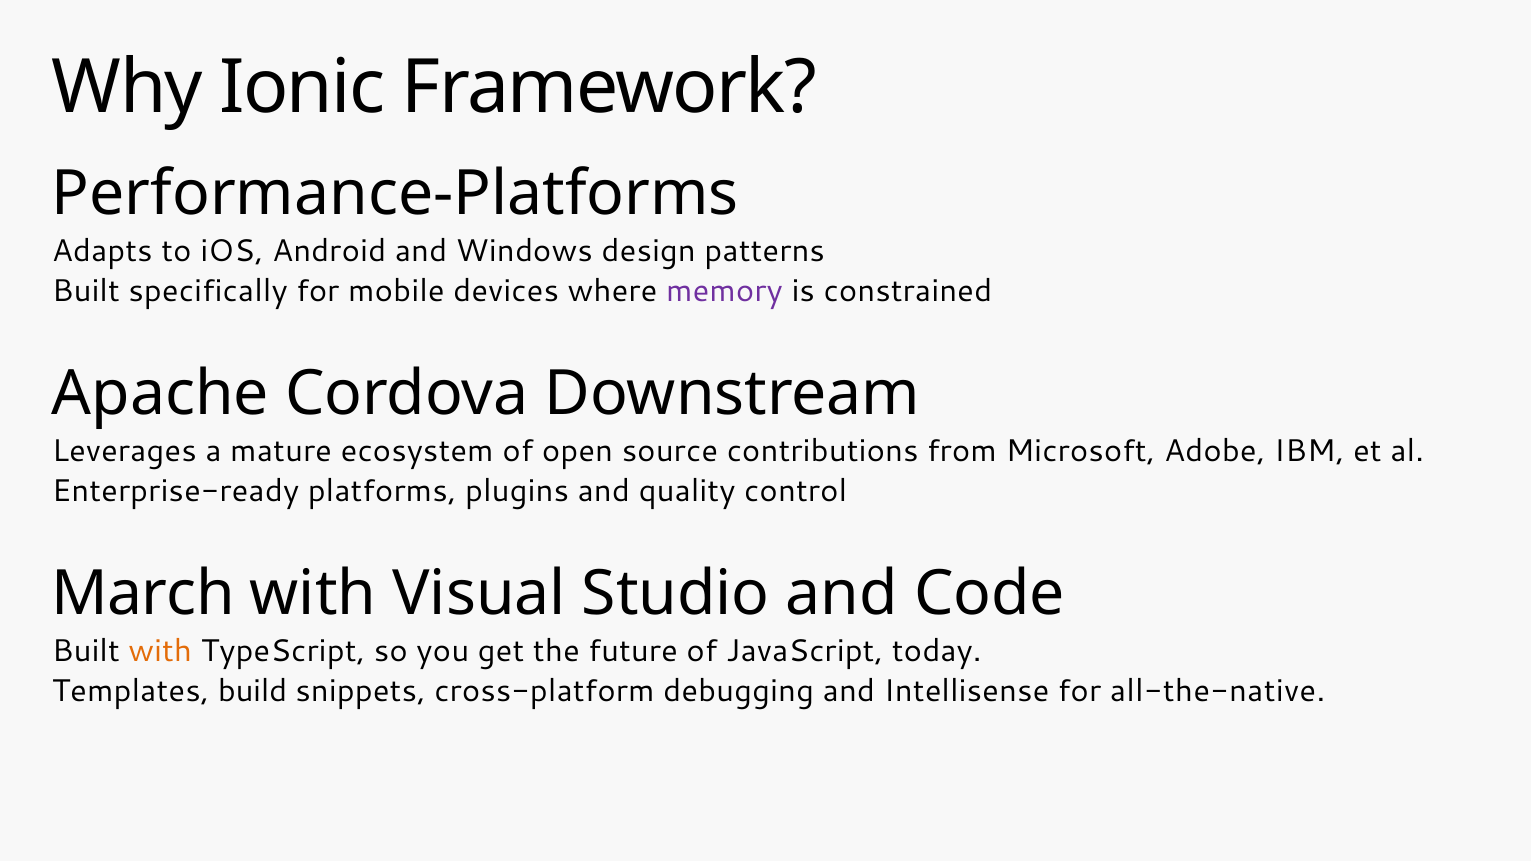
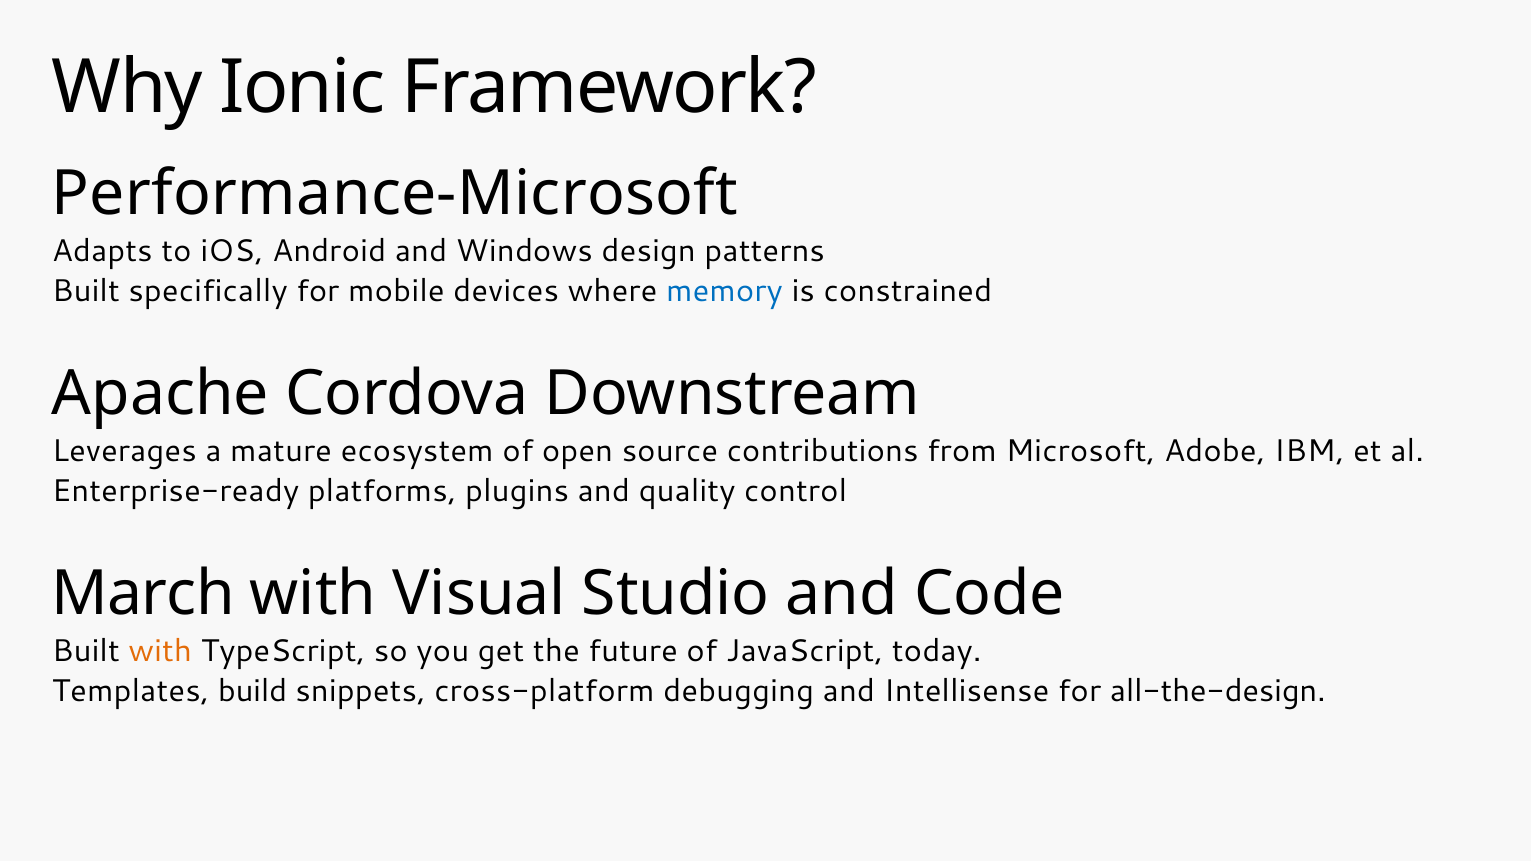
Performance-Platforms: Performance-Platforms -> Performance-Microsoft
memory colour: purple -> blue
all-the-native: all-the-native -> all-the-design
